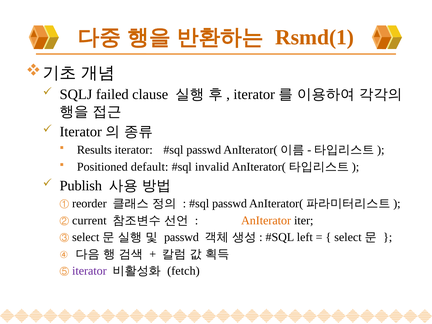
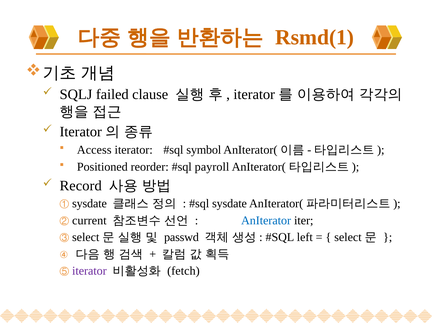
Results: Results -> Access
passwd at (204, 150): passwd -> symbol
default: default -> reorder
invalid: invalid -> payroll
Publish: Publish -> Record
reorder at (89, 204): reorder -> sysdate
passwd at (230, 204): passwd -> sysdate
AnIterator colour: orange -> blue
